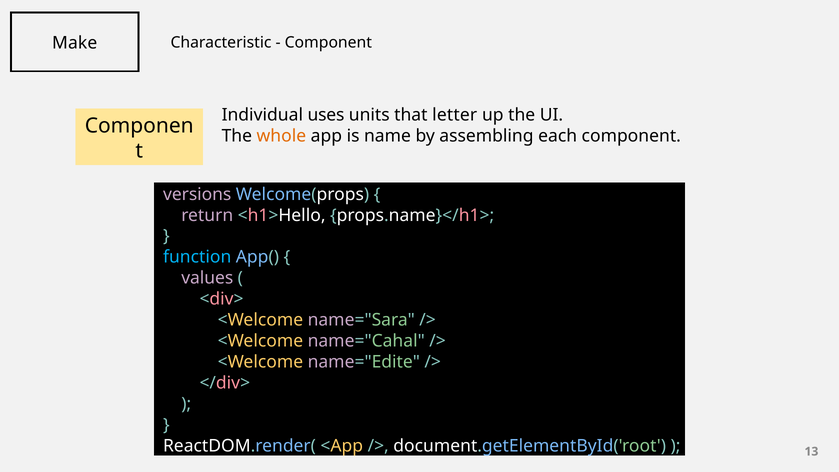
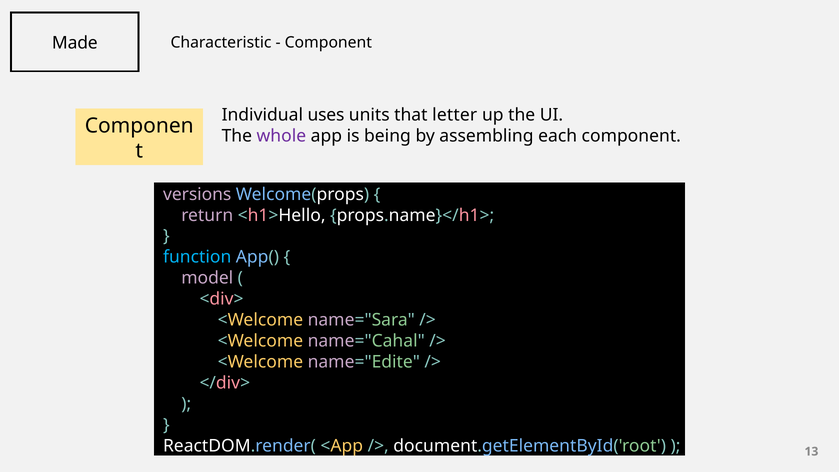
Make: Make -> Made
whole colour: orange -> purple
name: name -> being
values: values -> model
